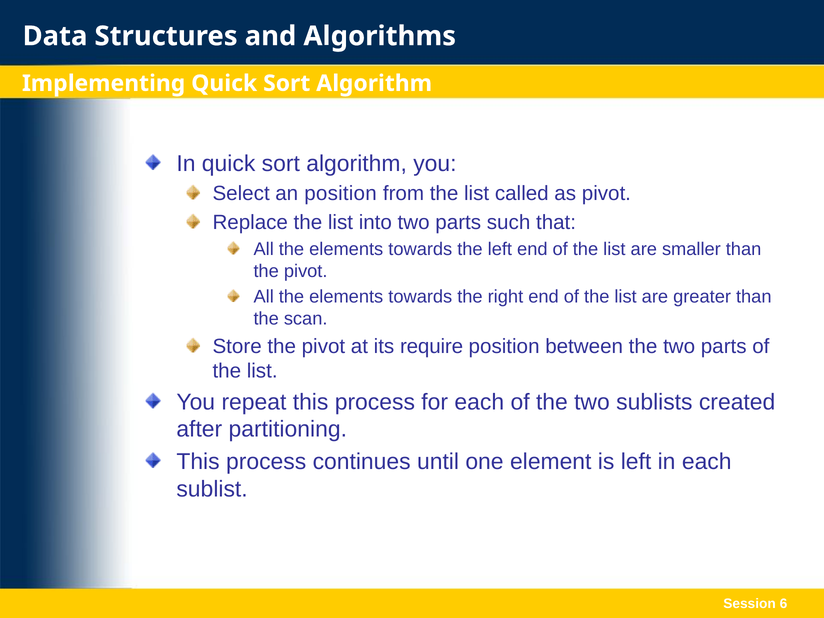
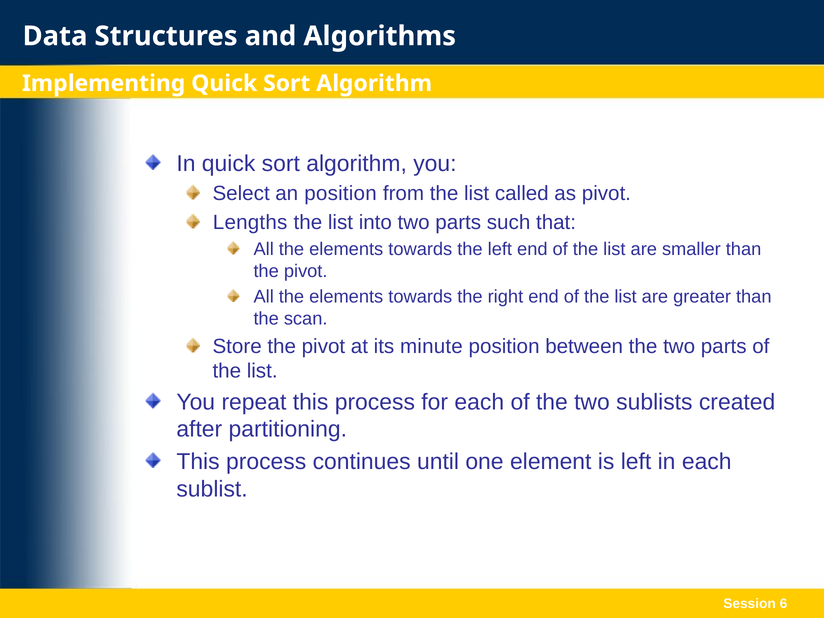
Replace: Replace -> Lengths
require: require -> minute
